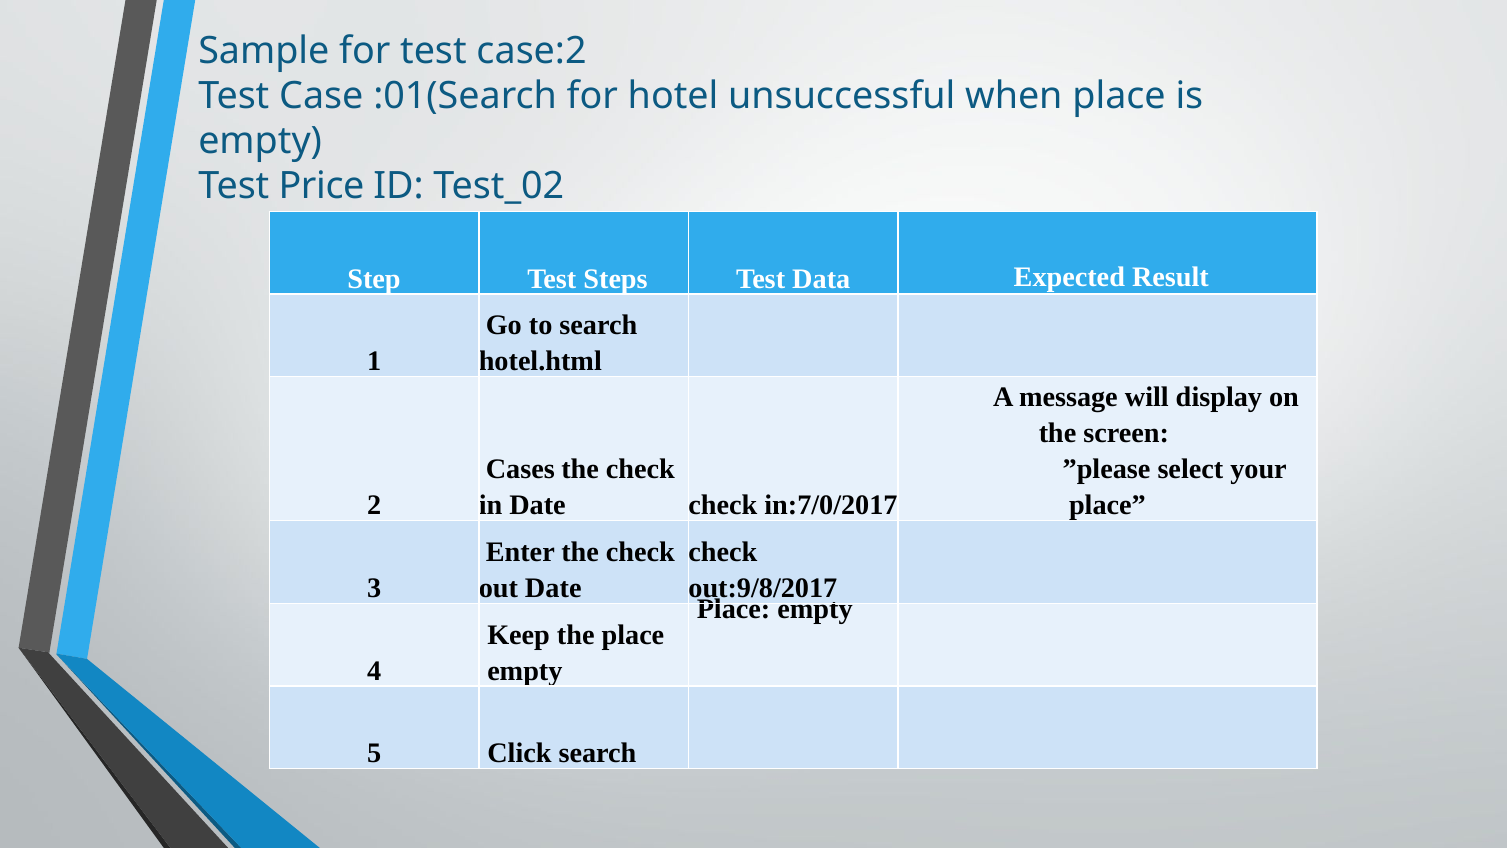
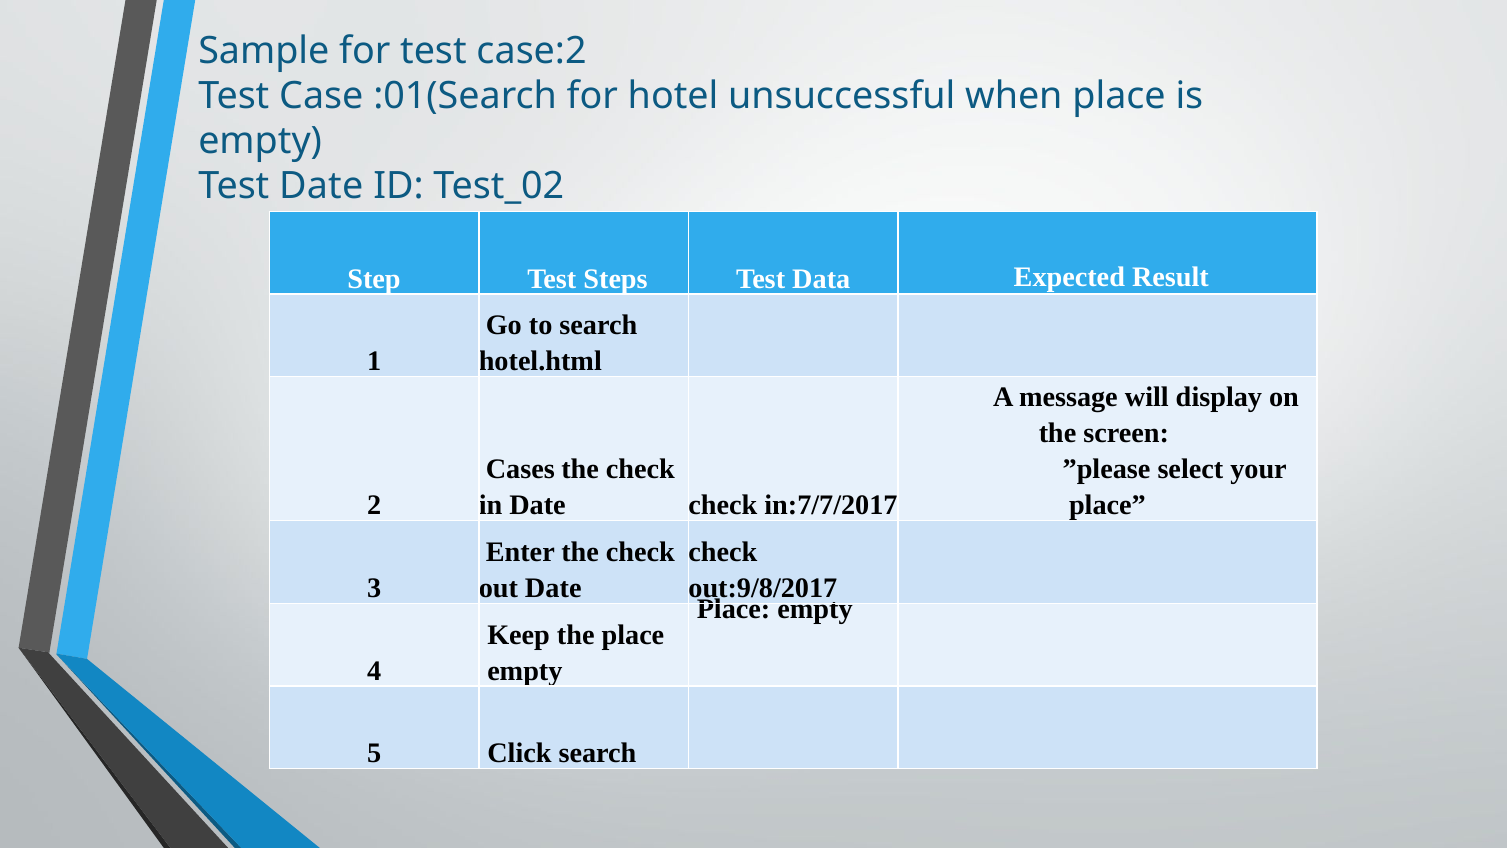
Test Price: Price -> Date
in:7/0/2017: in:7/0/2017 -> in:7/7/2017
